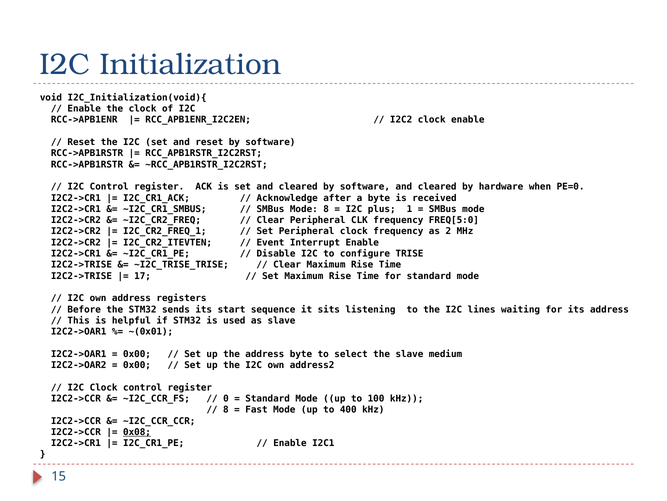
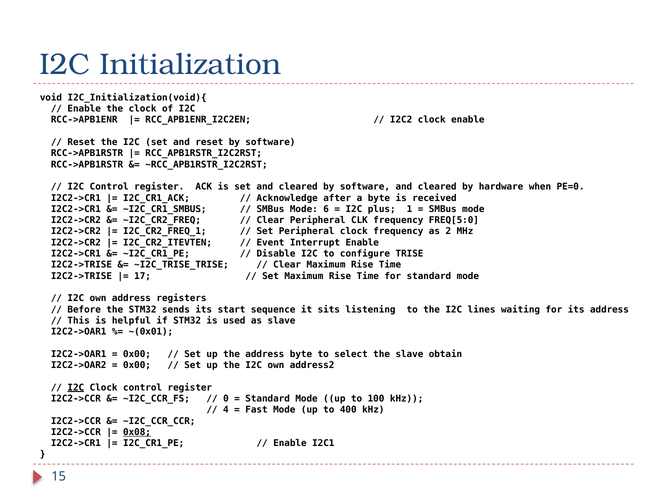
Mode 8: 8 -> 6
medium: medium -> obtain
I2C at (76, 387) underline: none -> present
8 at (226, 409): 8 -> 4
